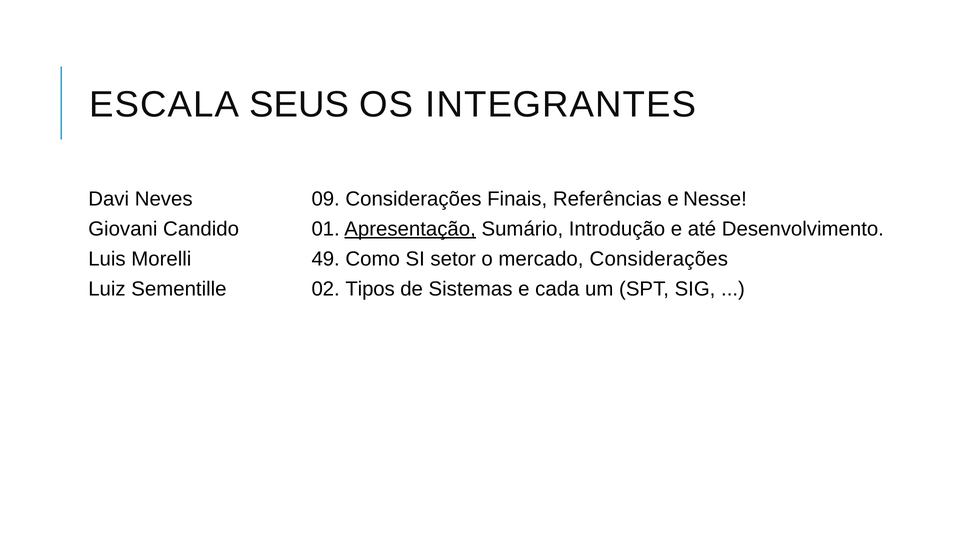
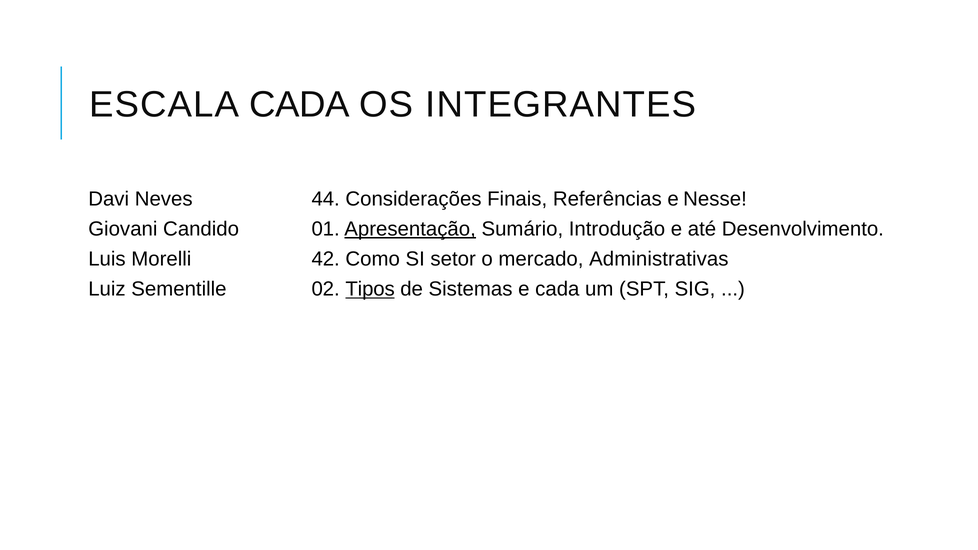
ESCALA SEUS: SEUS -> CADA
09: 09 -> 44
49: 49 -> 42
mercado Considerações: Considerações -> Administrativas
Tipos underline: none -> present
